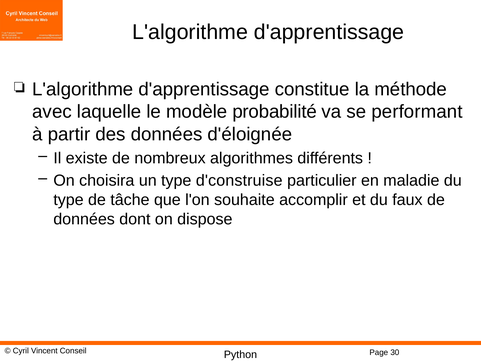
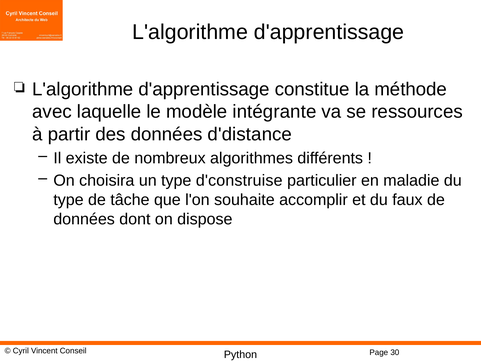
probabilité: probabilité -> intégrante
performant: performant -> ressources
d'éloignée: d'éloignée -> d'distance
